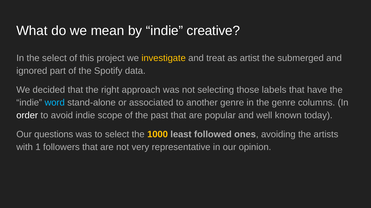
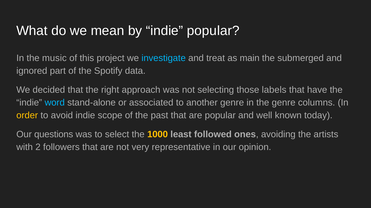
indie creative: creative -> popular
the select: select -> music
investigate colour: yellow -> light blue
artist: artist -> main
order colour: white -> yellow
1: 1 -> 2
